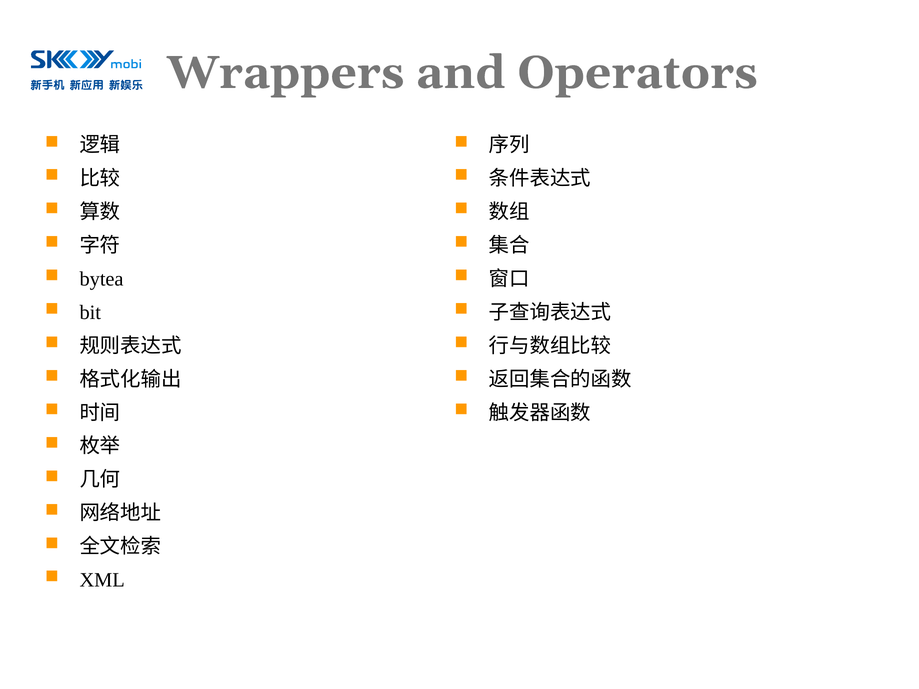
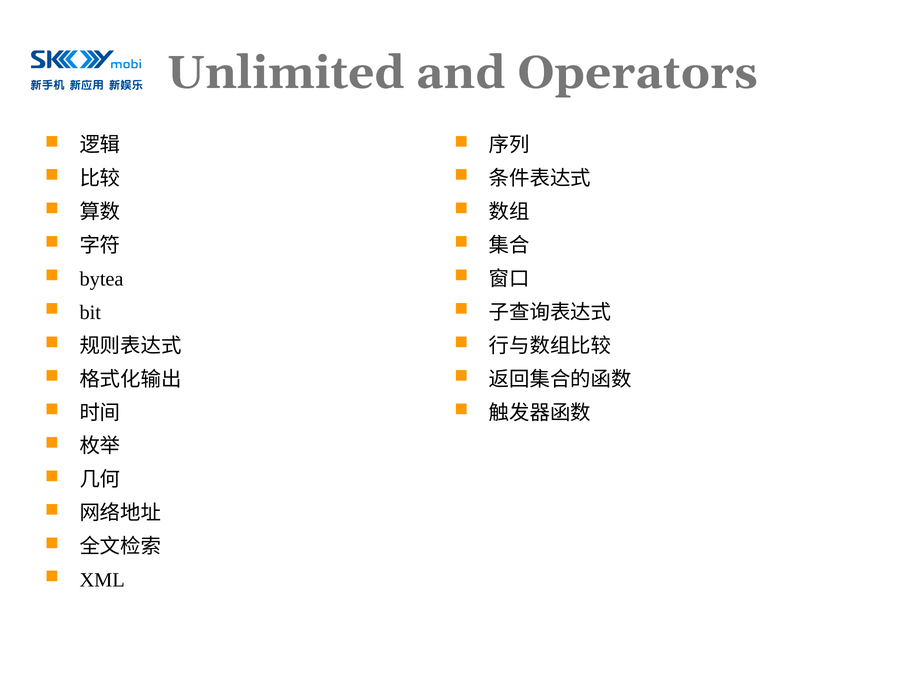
Wrappers: Wrappers -> Unlimited
